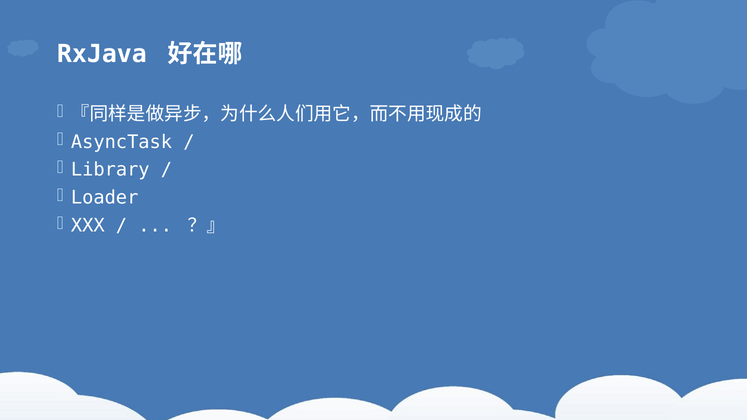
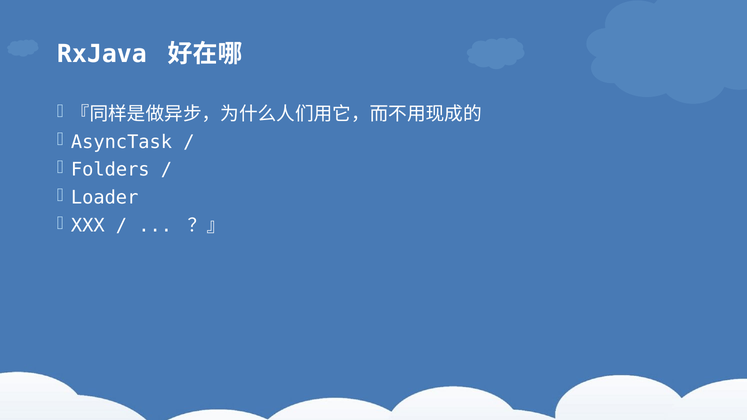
Library: Library -> Folders
